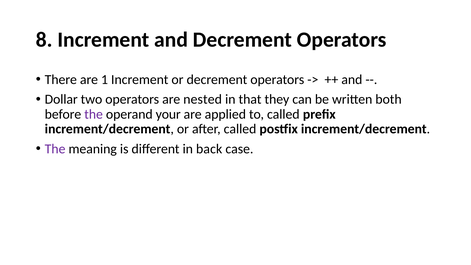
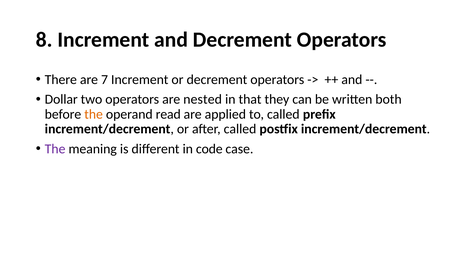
1: 1 -> 7
the at (94, 114) colour: purple -> orange
your: your -> read
back: back -> code
